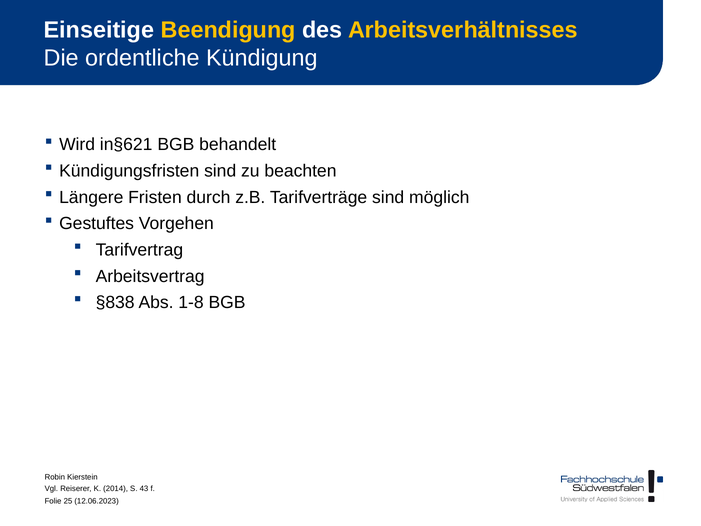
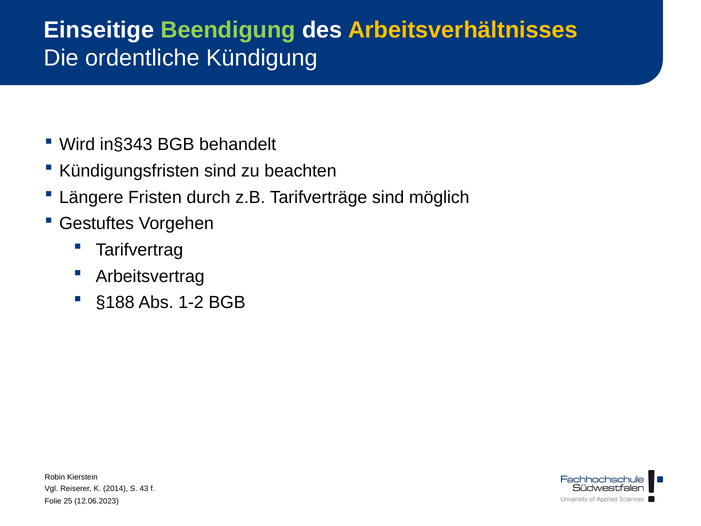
Beendigung colour: yellow -> light green
in§621: in§621 -> in§343
§838: §838 -> §188
1-8: 1-8 -> 1-2
